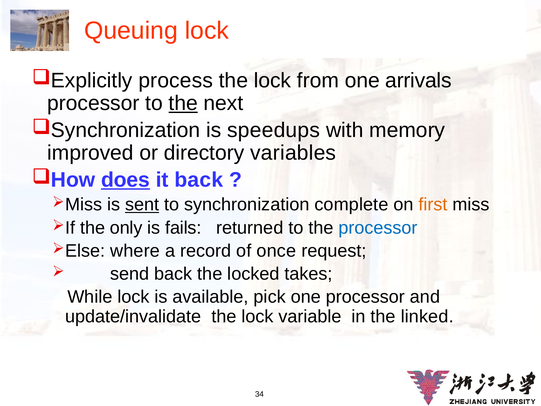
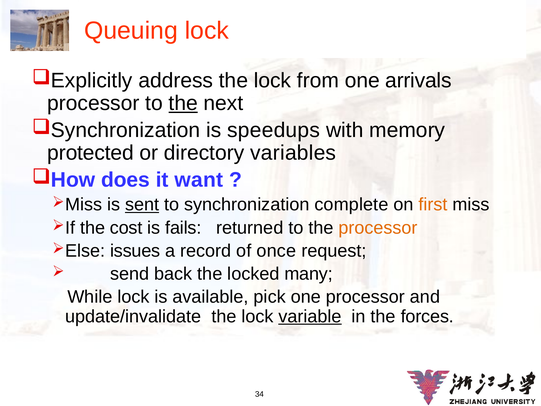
process: process -> address
improved: improved -> protected
does underline: present -> none
it back: back -> want
only: only -> cost
processor at (378, 228) colour: blue -> orange
where: where -> issues
takes: takes -> many
variable underline: none -> present
linked: linked -> forces
